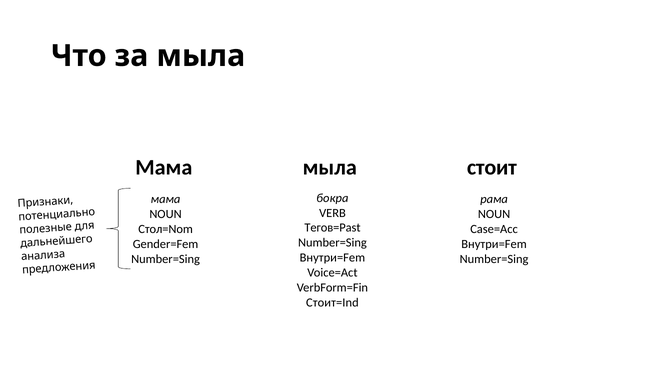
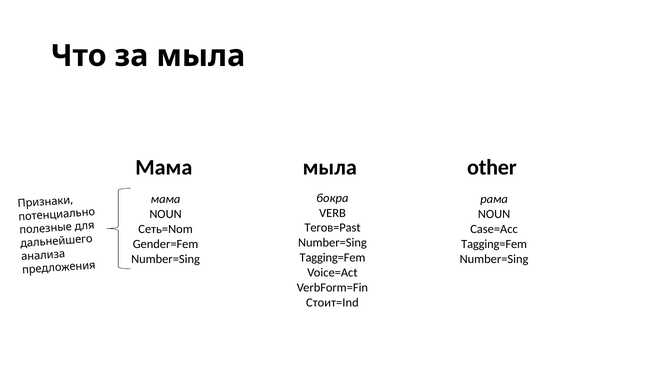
стоит: стоит -> other
Стол=Nom: Стол=Nom -> Сеть=Nom
Внутри=Fem at (494, 244): Внутри=Fem -> Tagging=Fem
Внутри=Fem at (332, 258): Внутри=Fem -> Tagging=Fem
